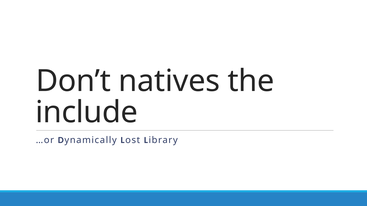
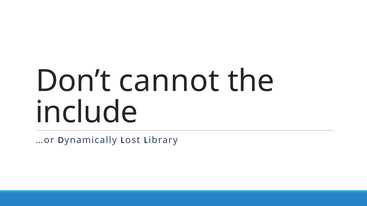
natives: natives -> cannot
